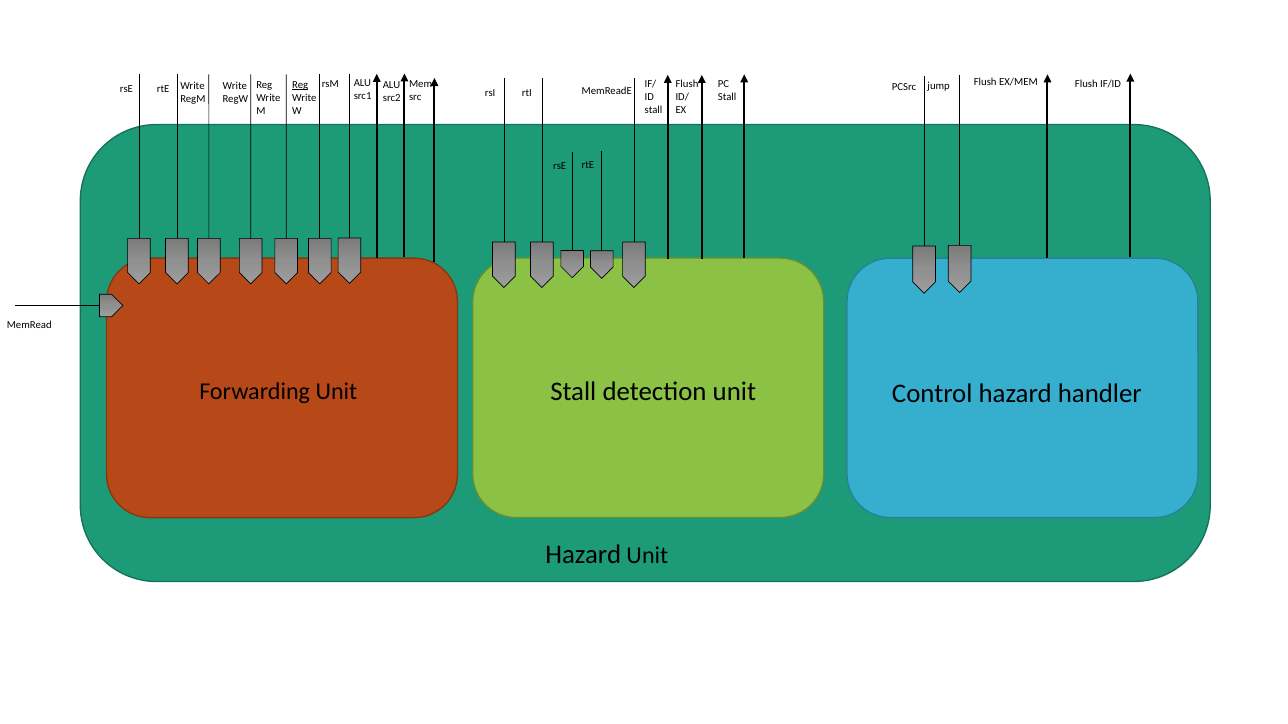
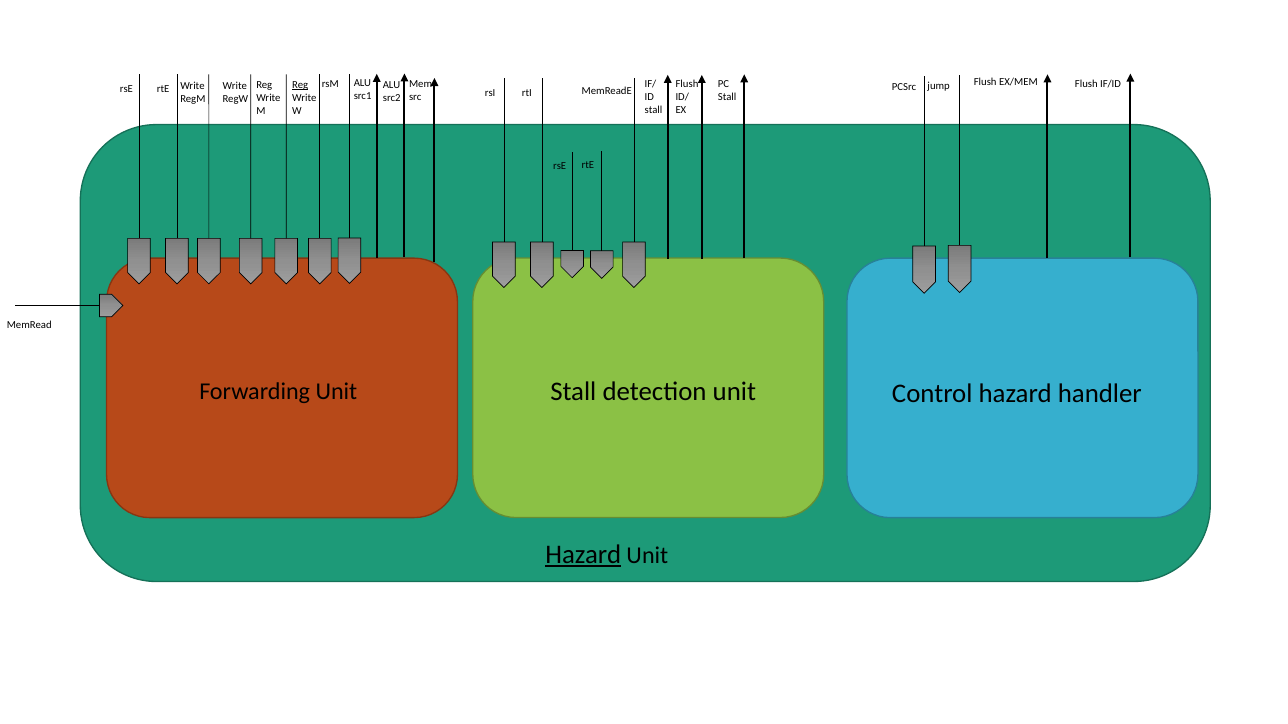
Hazard at (583, 555) underline: none -> present
